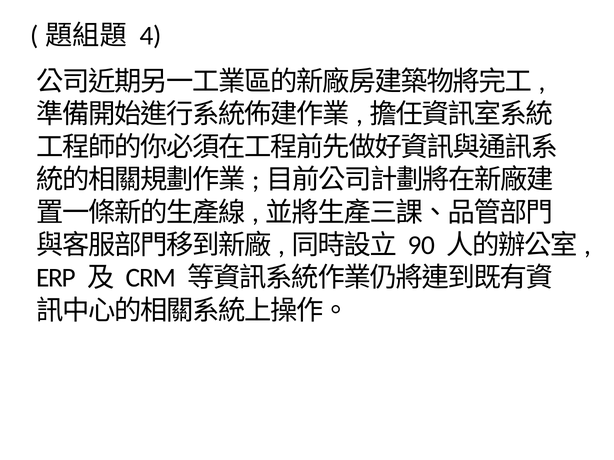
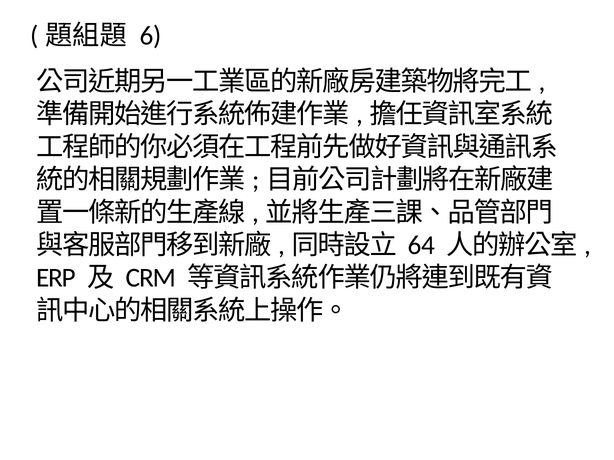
4: 4 -> 6
90: 90 -> 64
